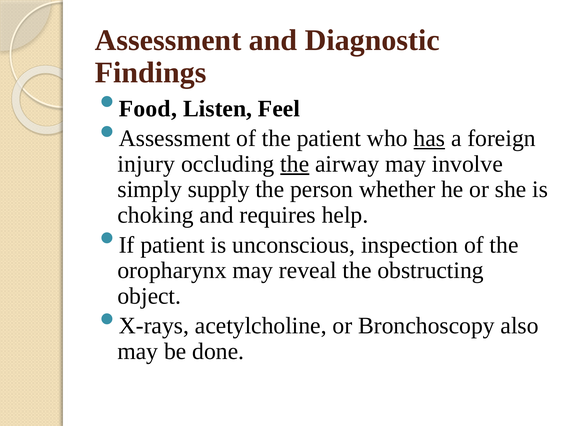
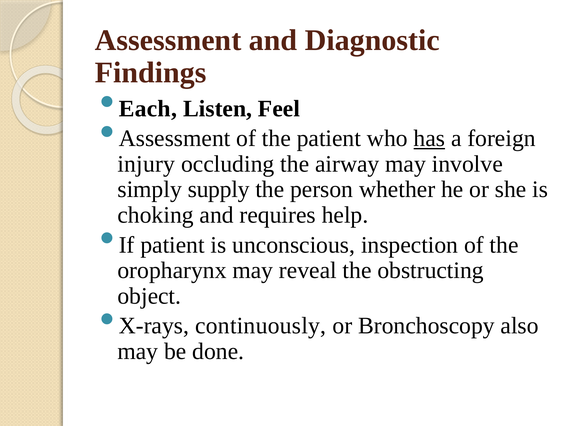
Food: Food -> Each
the at (295, 164) underline: present -> none
acetylcholine: acetylcholine -> continuously
